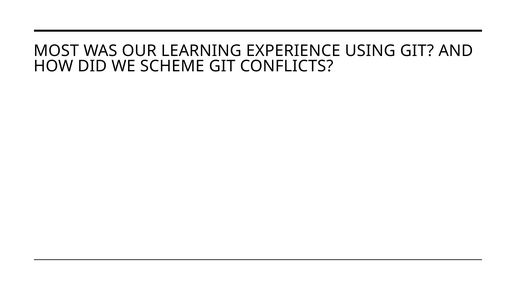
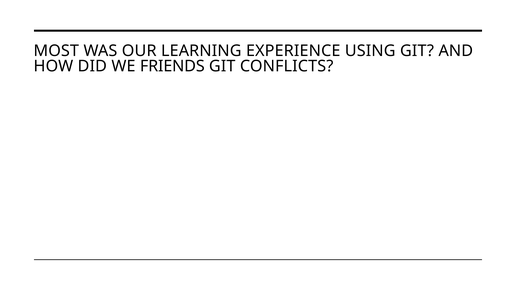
SCHEME: SCHEME -> FRIENDS
